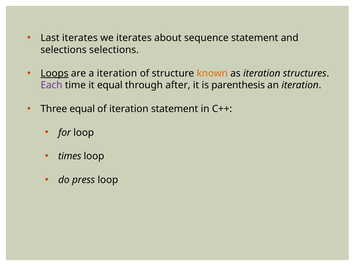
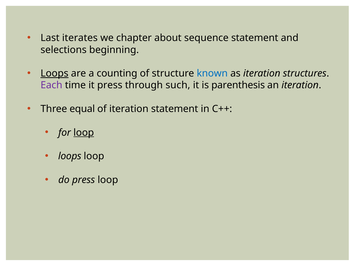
we iterates: iterates -> chapter
selections selections: selections -> beginning
a iteration: iteration -> counting
known colour: orange -> blue
it equal: equal -> press
after: after -> such
loop at (84, 133) underline: none -> present
times at (70, 156): times -> loops
